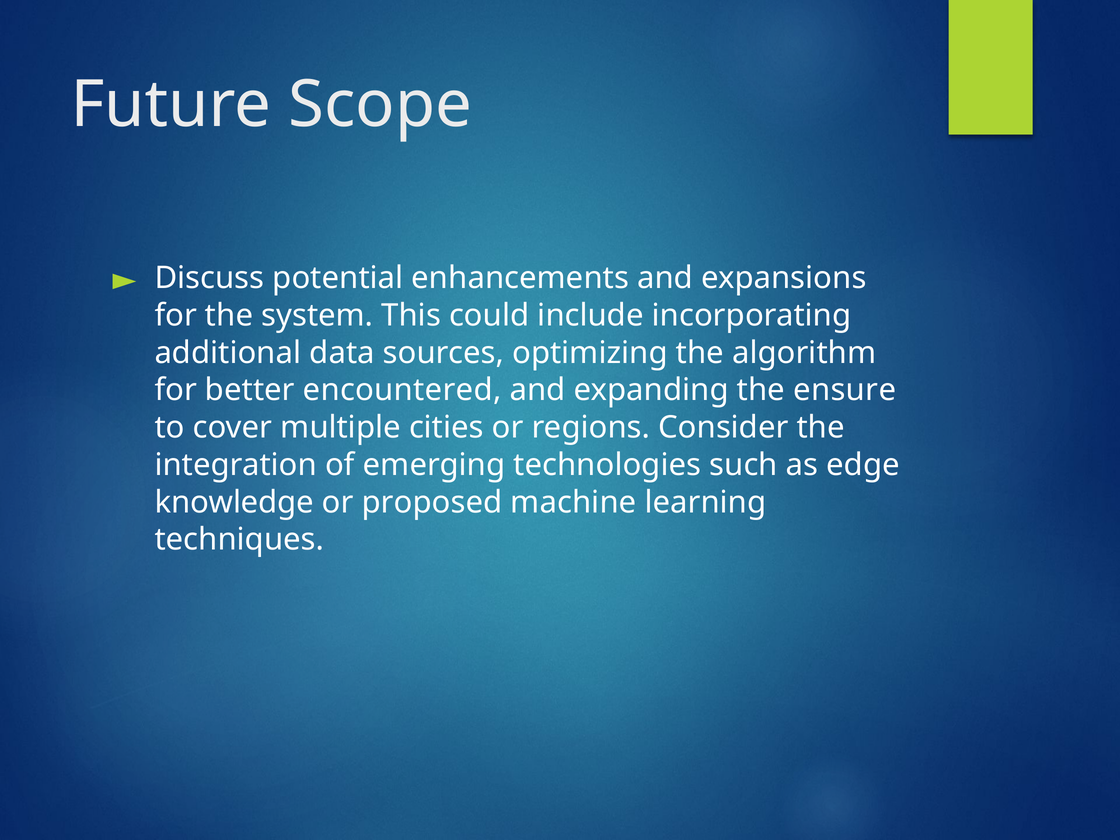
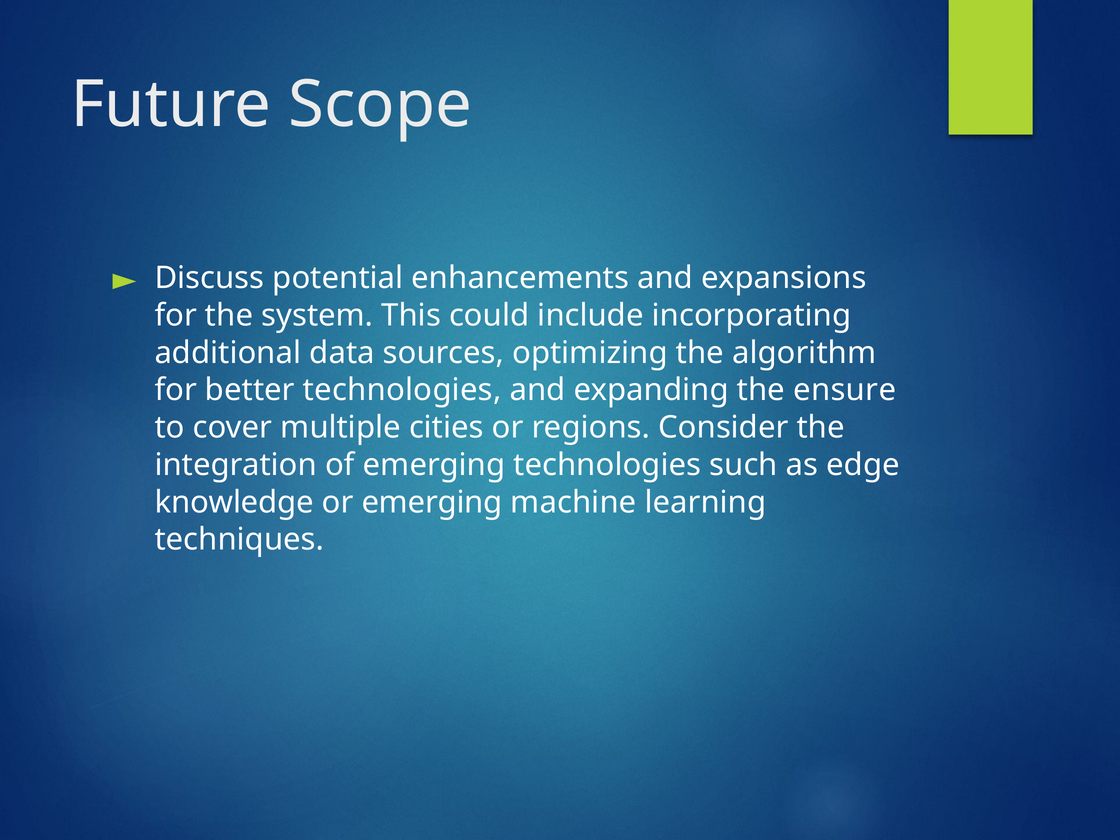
better encountered: encountered -> technologies
or proposed: proposed -> emerging
